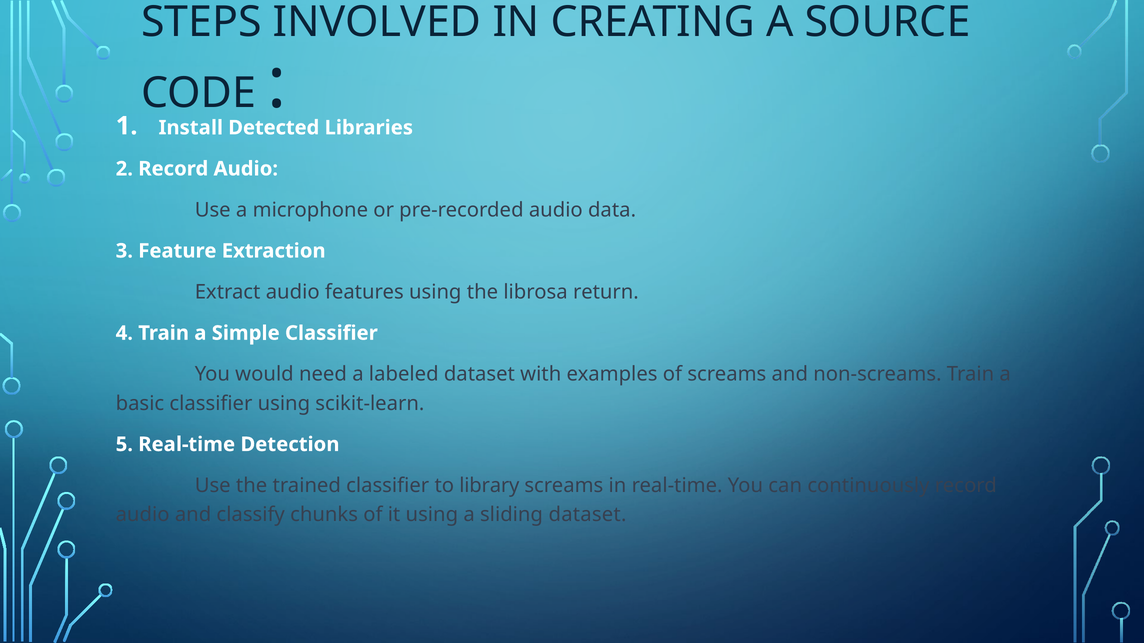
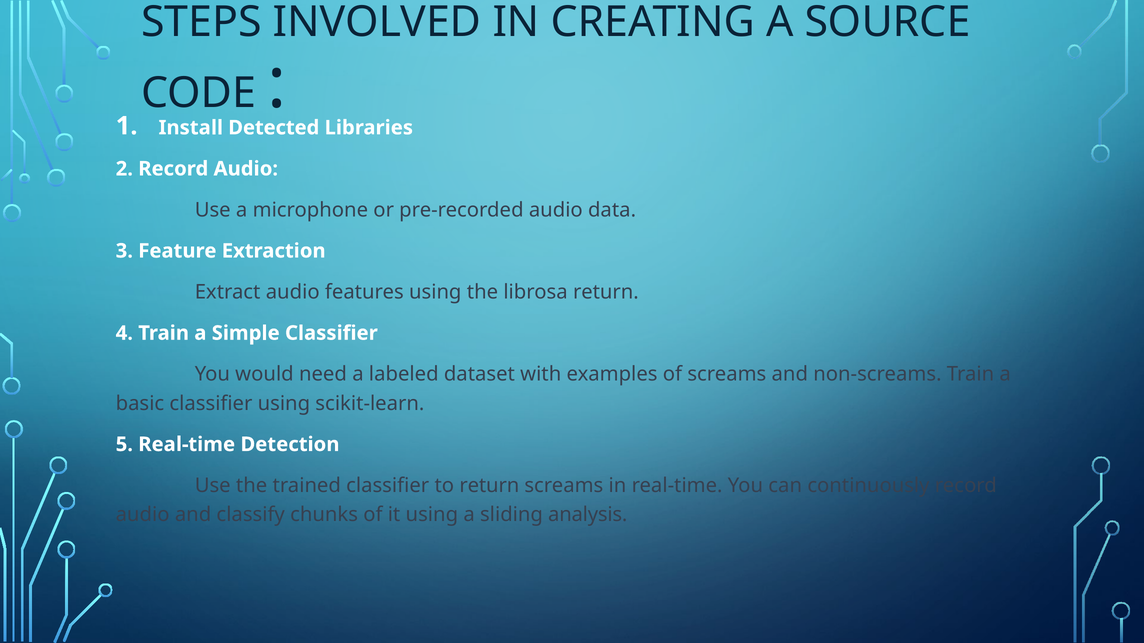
to library: library -> return
sliding dataset: dataset -> analysis
